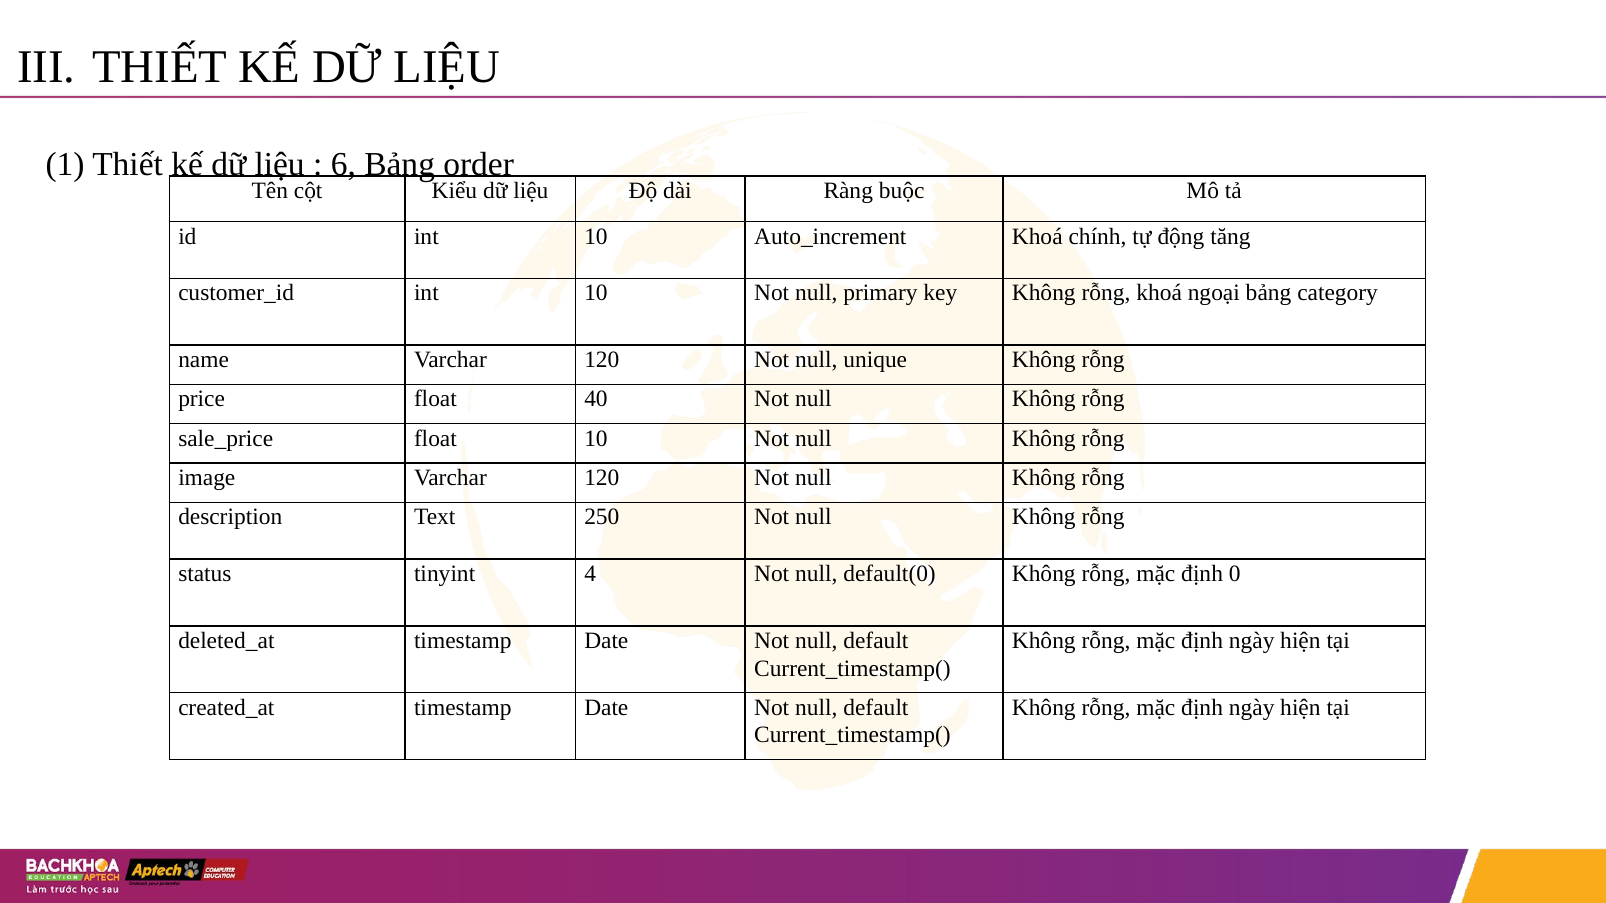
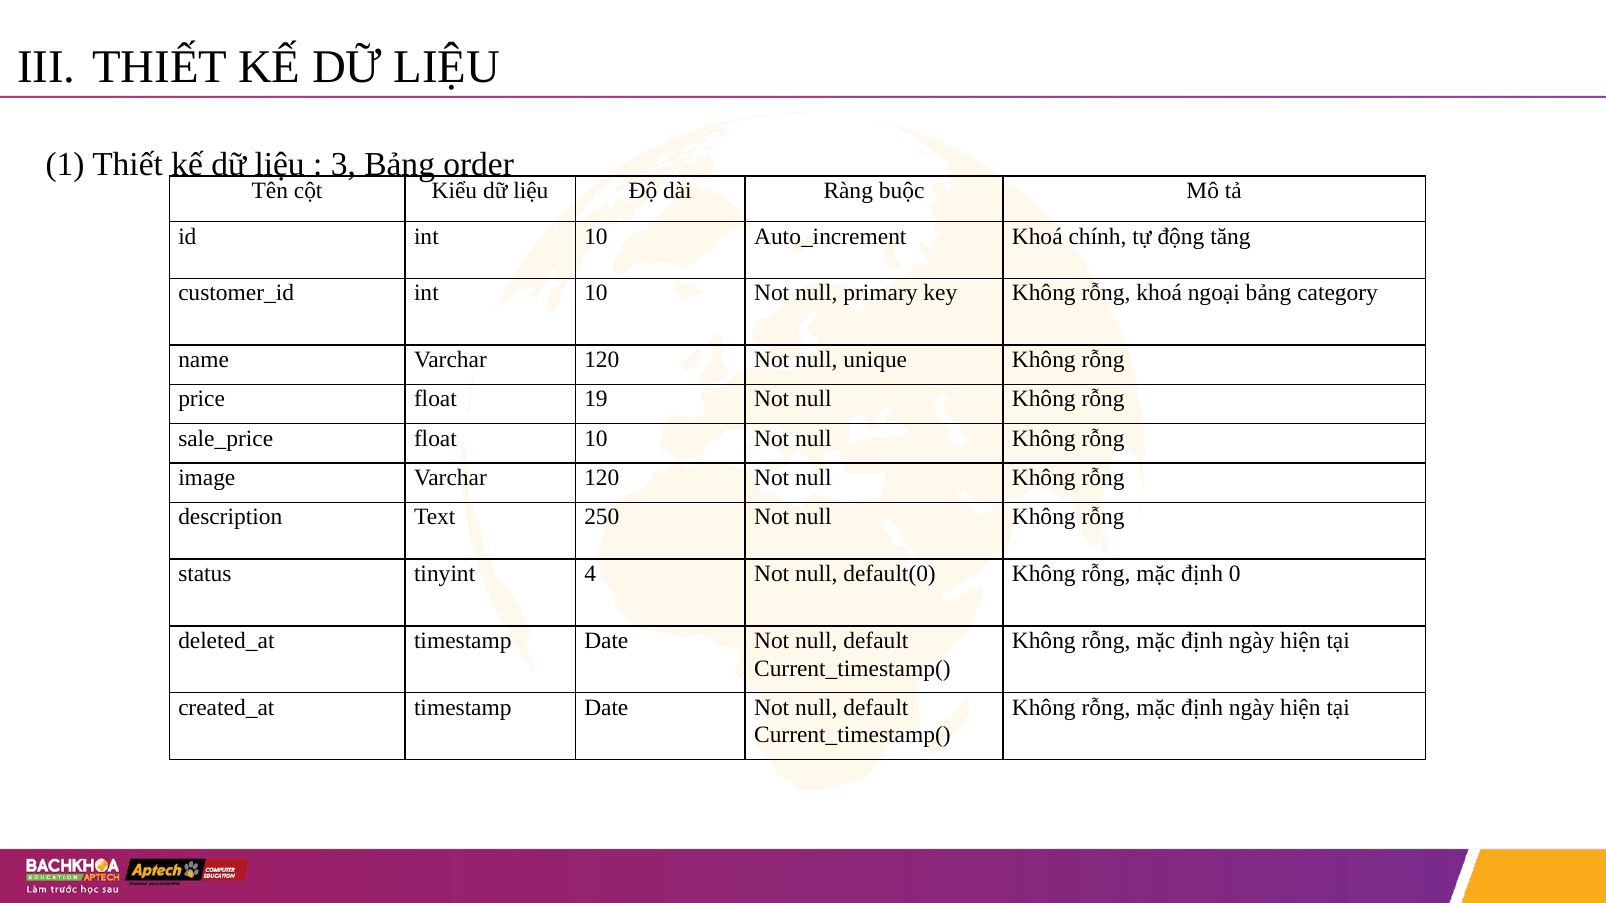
6: 6 -> 3
40: 40 -> 19
